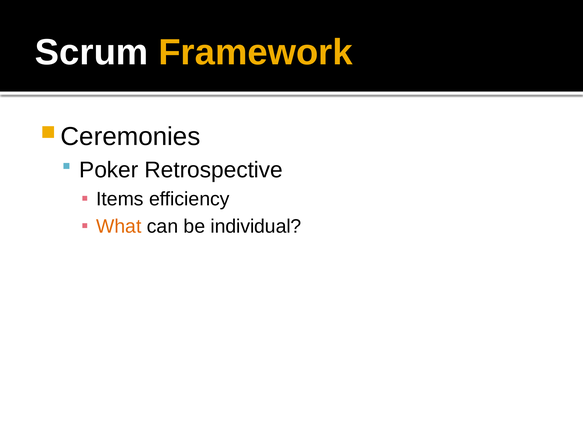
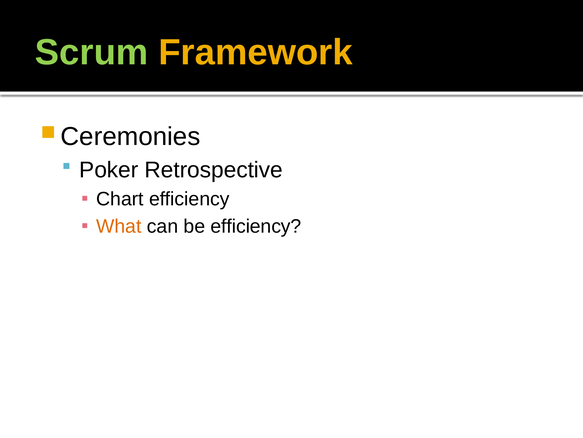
Scrum colour: white -> light green
Items: Items -> Chart
be individual: individual -> efficiency
